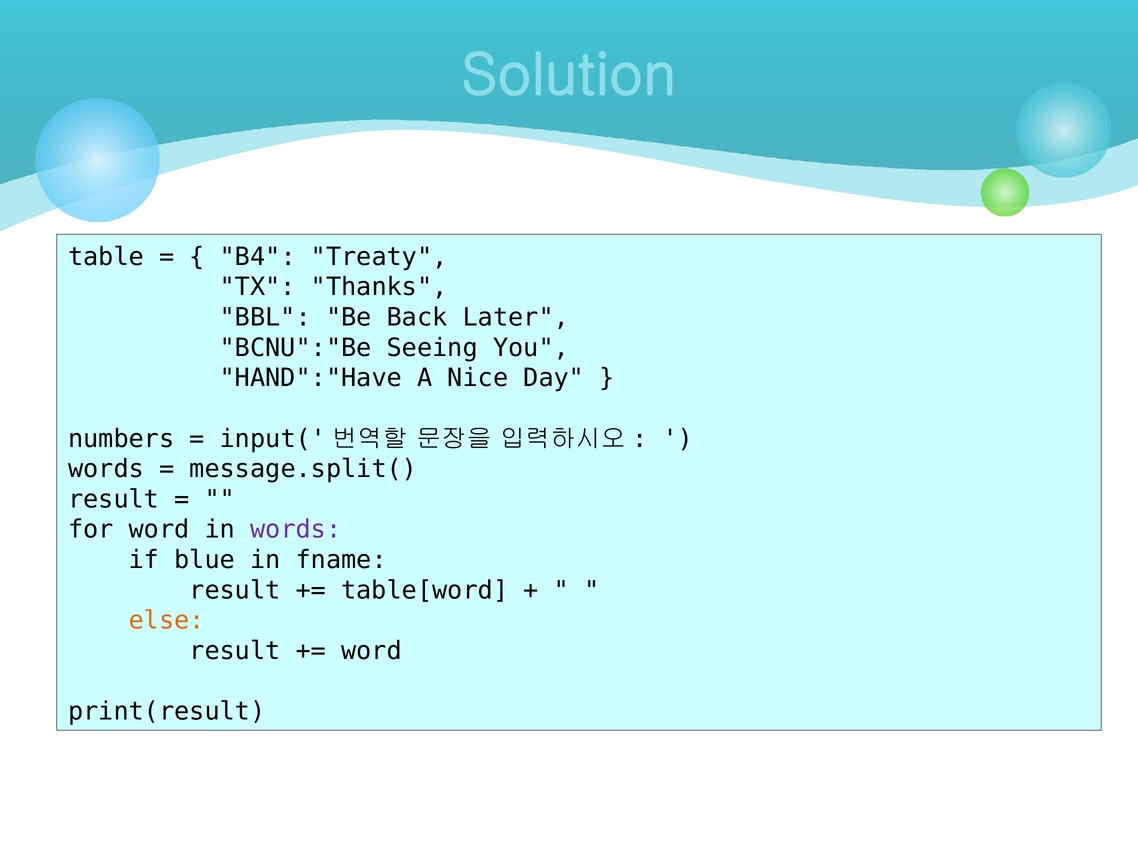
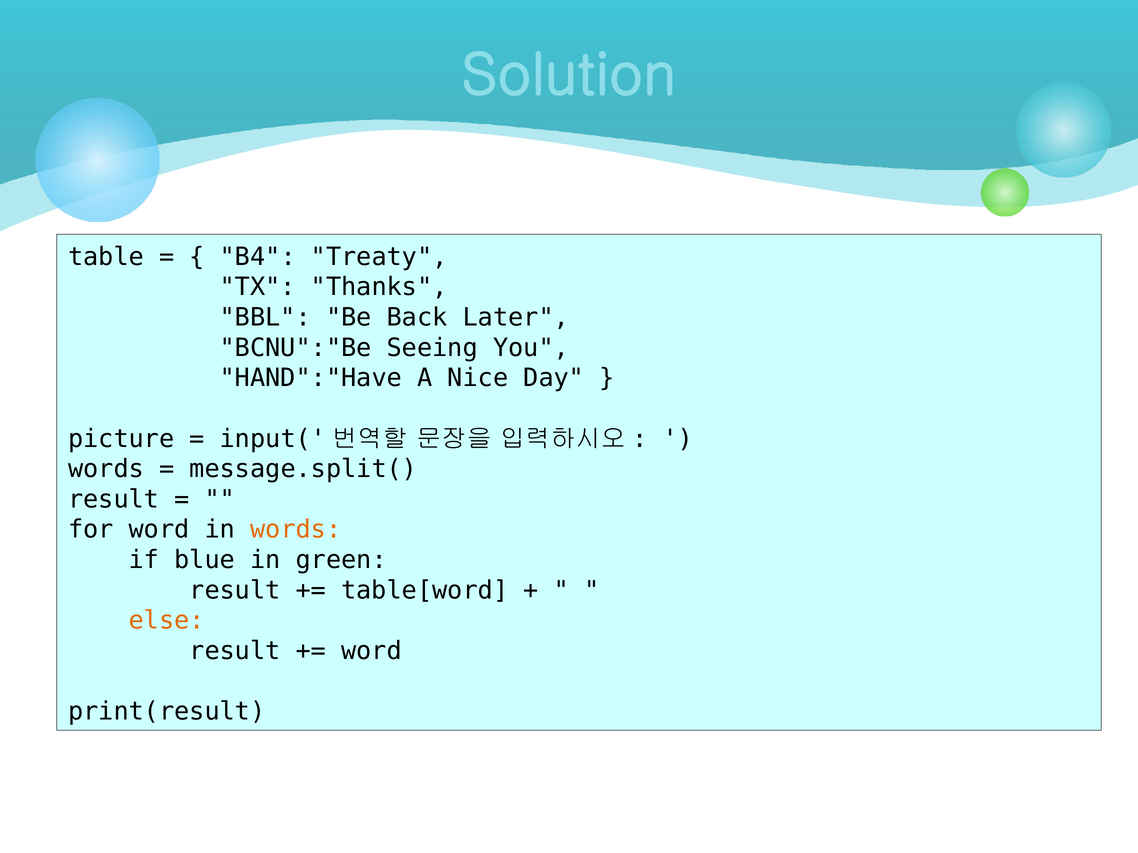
numbers: numbers -> picture
words at (296, 530) colour: purple -> orange
fname: fname -> green
